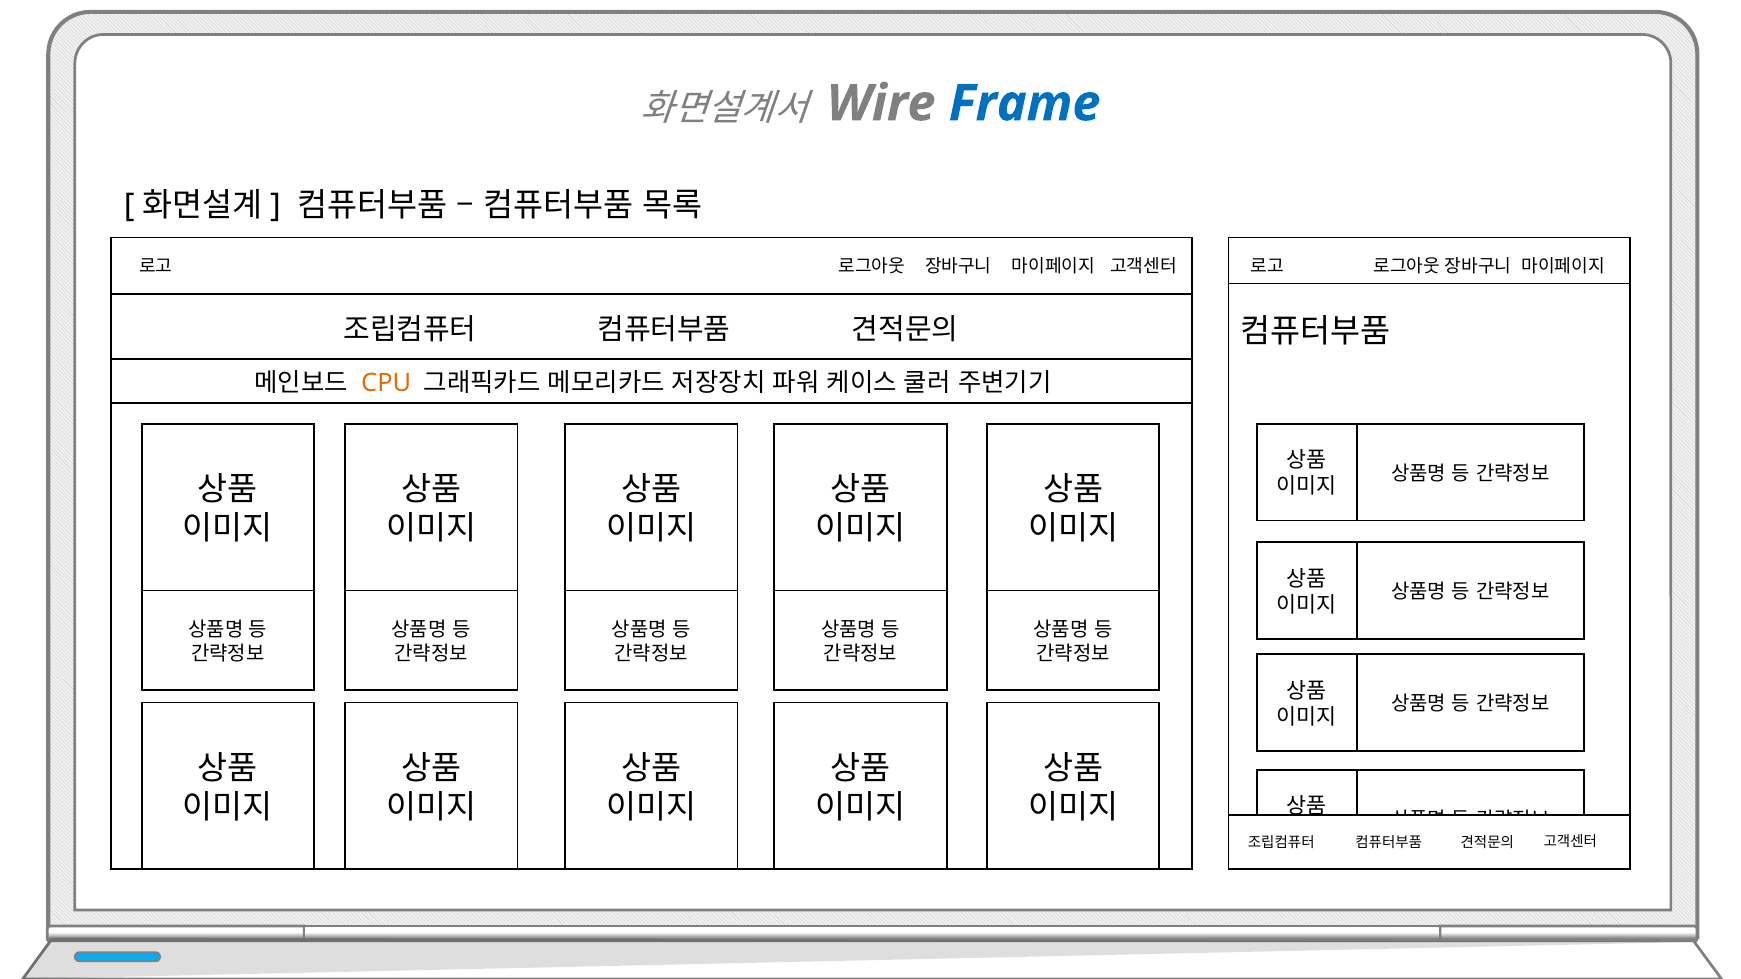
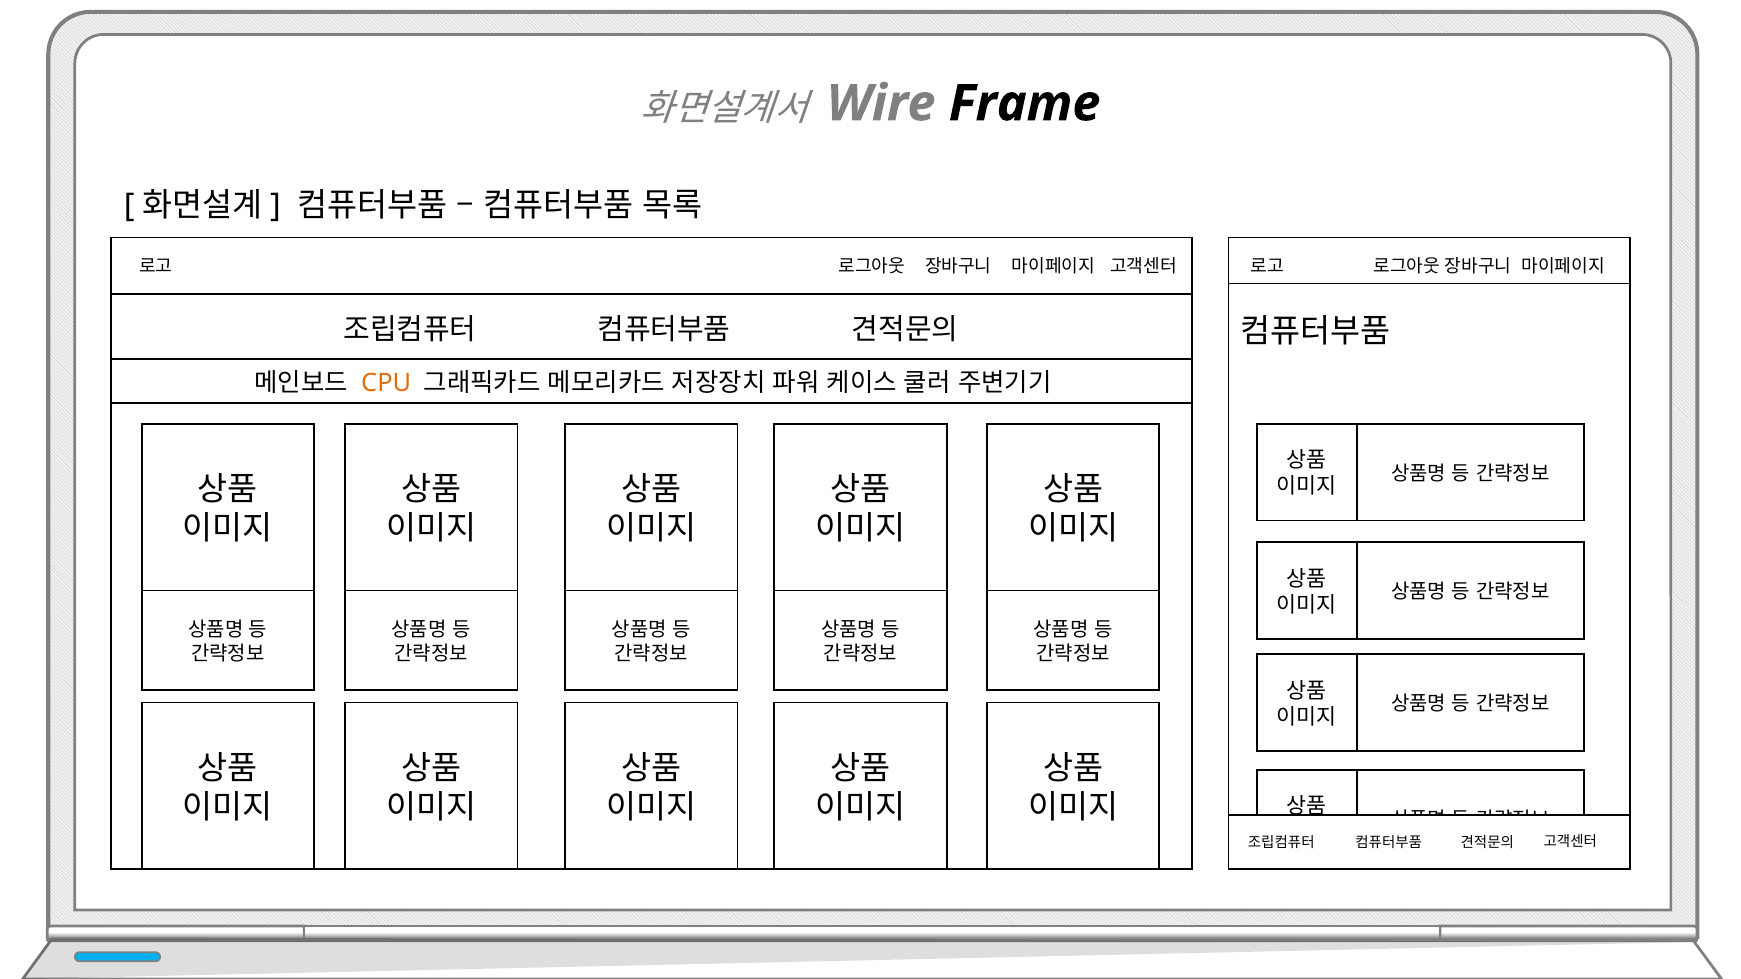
Frame colour: blue -> black
